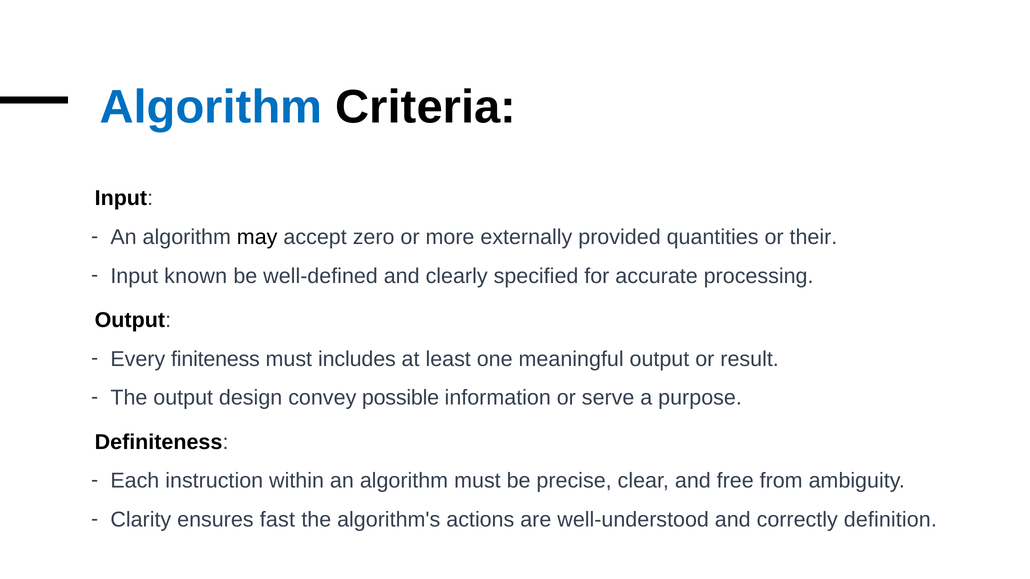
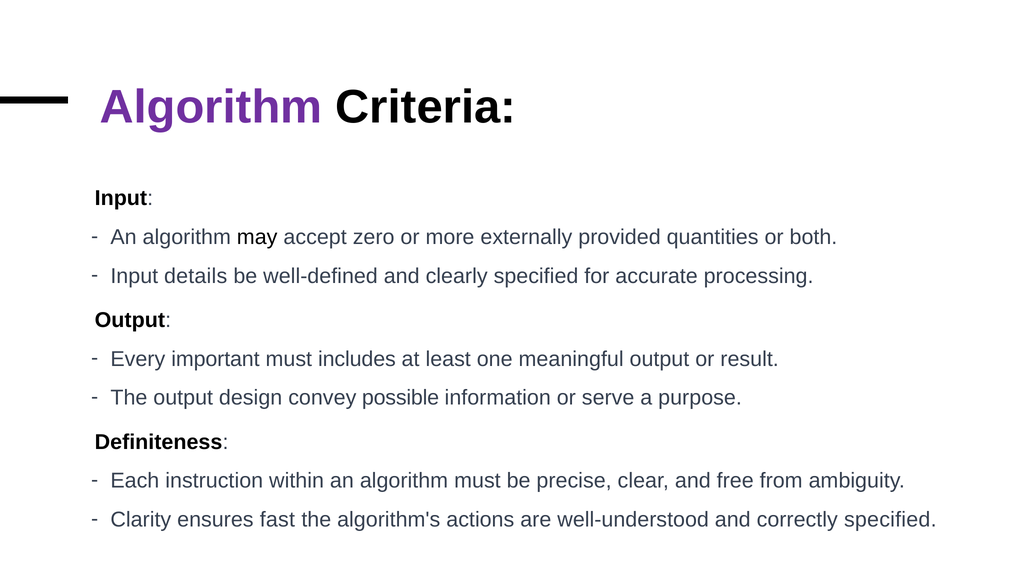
Algorithm at (211, 107) colour: blue -> purple
their: their -> both
known: known -> details
finiteness: finiteness -> important
correctly definition: definition -> specified
